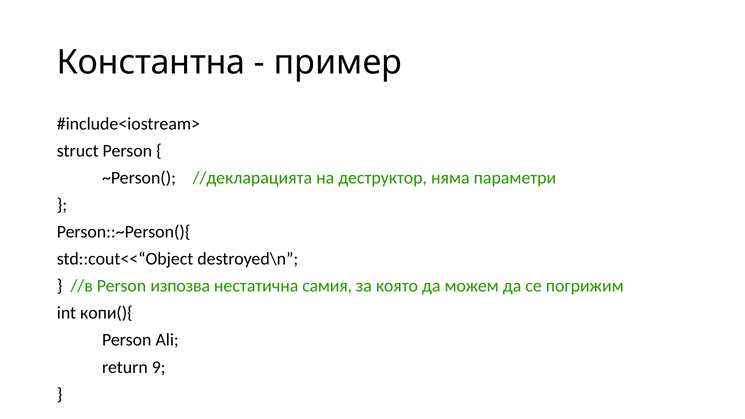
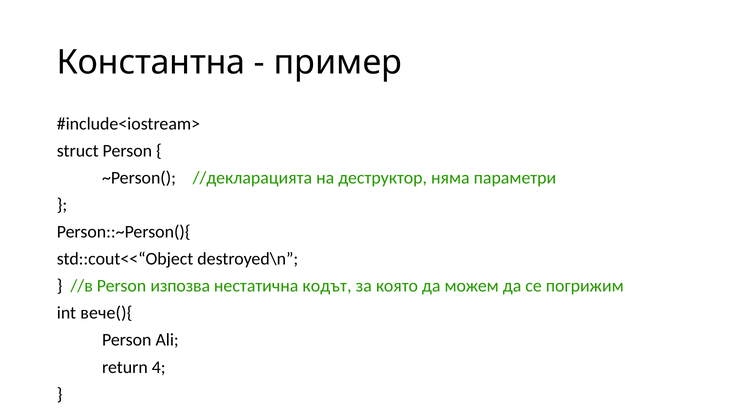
самия: самия -> кодът
копи(){: копи(){ -> вече(){
9: 9 -> 4
